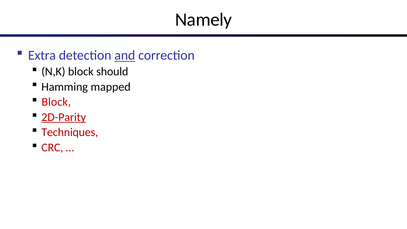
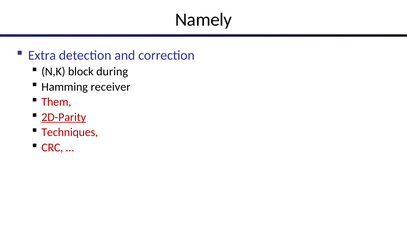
and underline: present -> none
should: should -> during
mapped: mapped -> receiver
Block at (56, 102): Block -> Them
